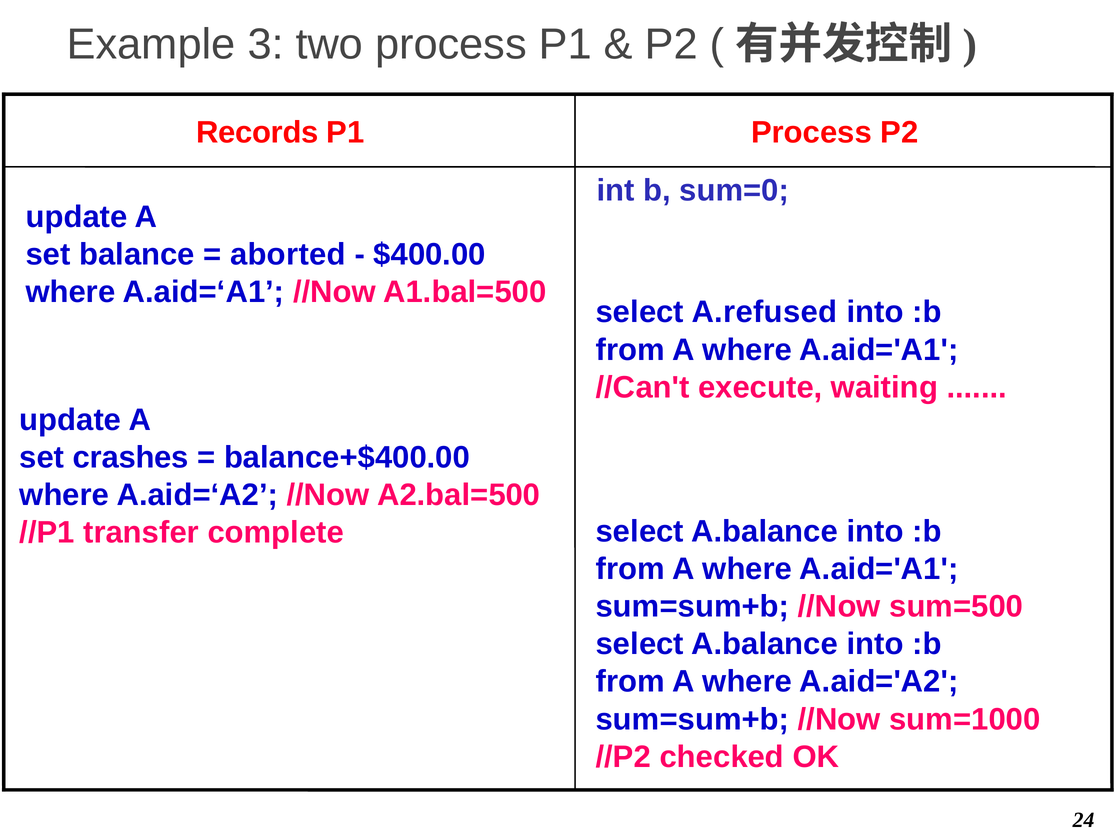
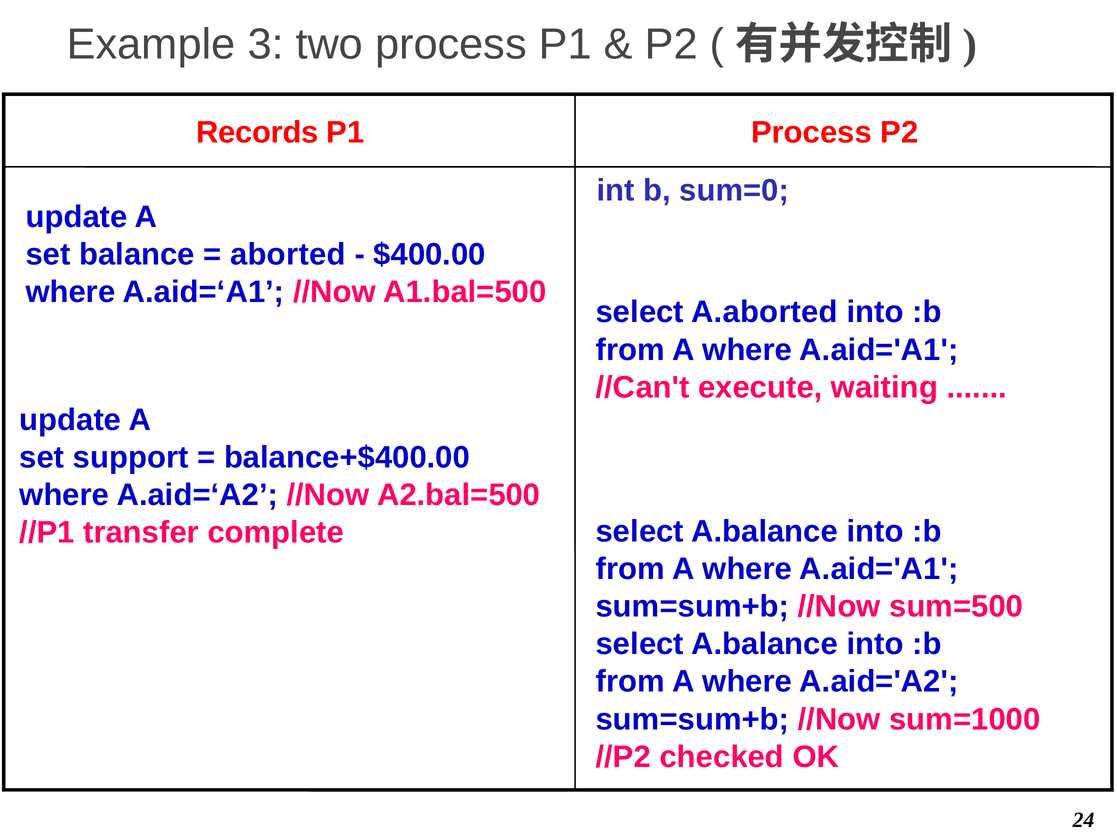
A.refused: A.refused -> A.aborted
crashes: crashes -> support
